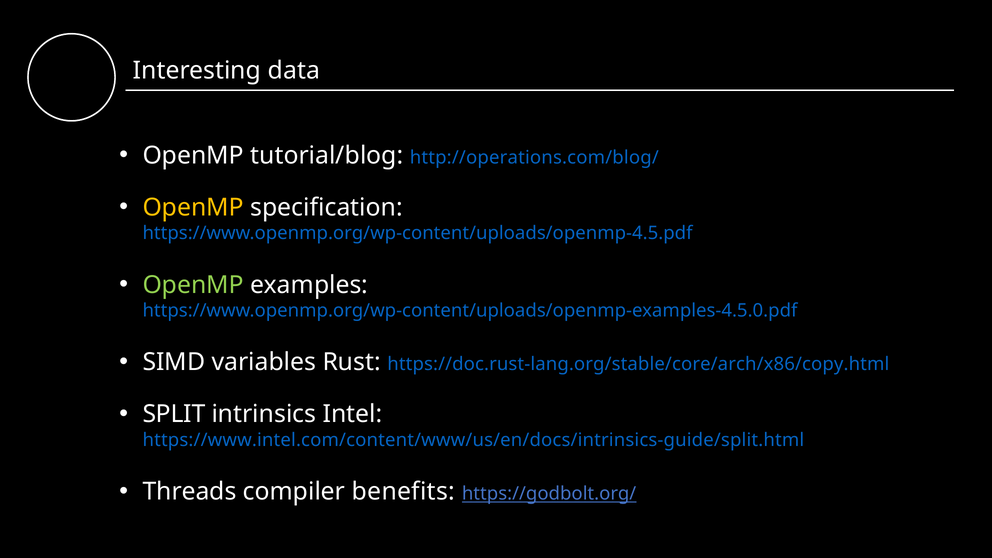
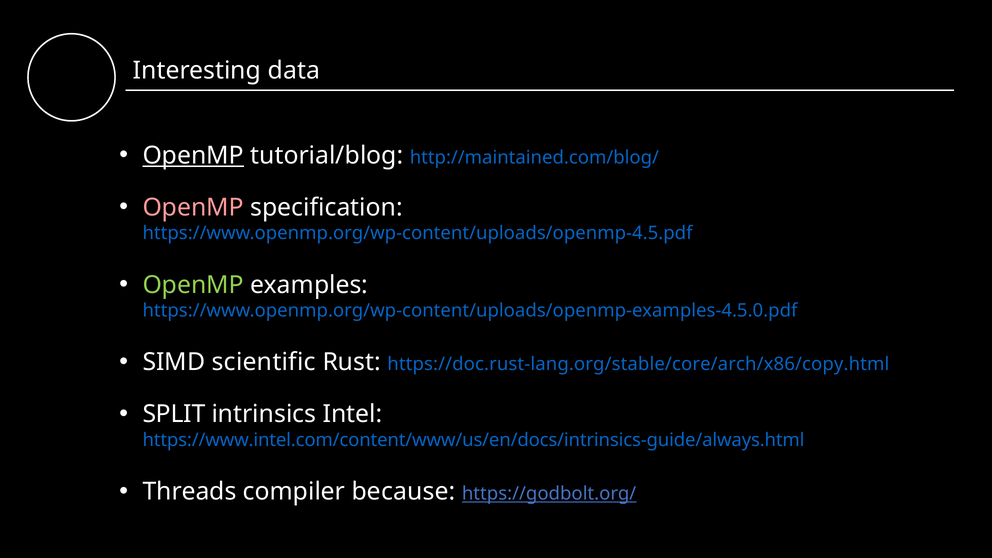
OpenMP at (193, 155) underline: none -> present
http://operations.com/blog/: http://operations.com/blog/ -> http://maintained.com/blog/
OpenMP at (193, 207) colour: yellow -> pink
variables: variables -> scientific
https://www.intel.com/content/www/us/en/docs/intrinsics-guide/split.html: https://www.intel.com/content/www/us/en/docs/intrinsics-guide/split.html -> https://www.intel.com/content/www/us/en/docs/intrinsics-guide/always.html
benefits: benefits -> because
